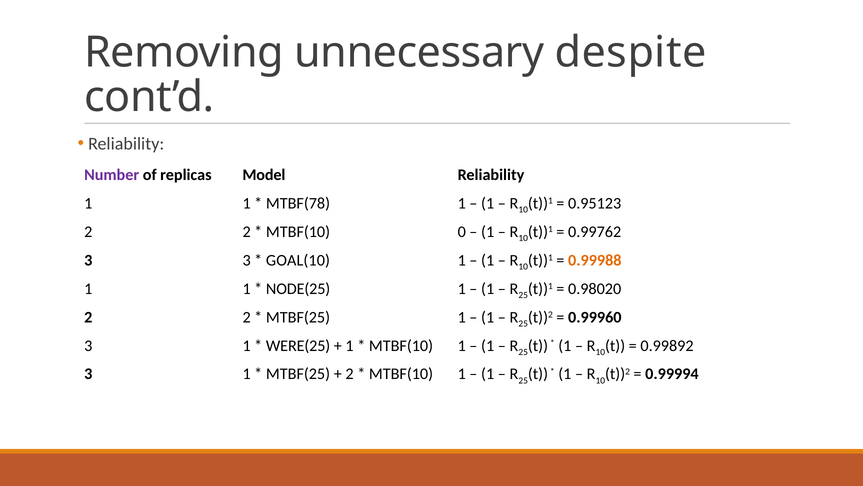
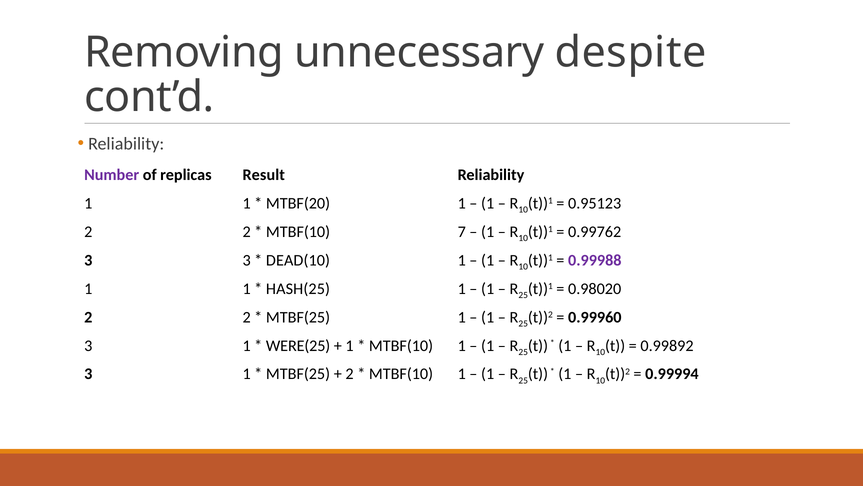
Model: Model -> Result
MTBF(78: MTBF(78 -> MTBF(20
0: 0 -> 7
GOAL(10: GOAL(10 -> DEAD(10
0.99988 colour: orange -> purple
NODE(25: NODE(25 -> HASH(25
